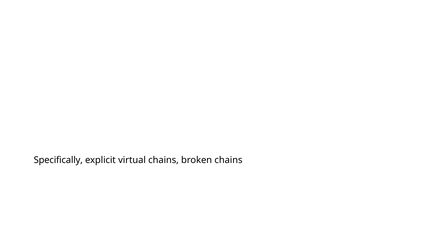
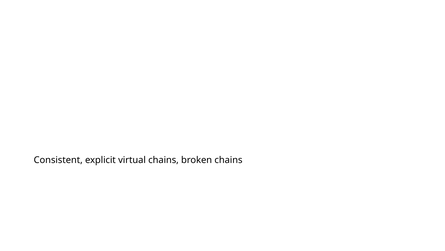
Specifically: Specifically -> Consistent
